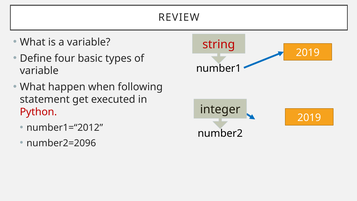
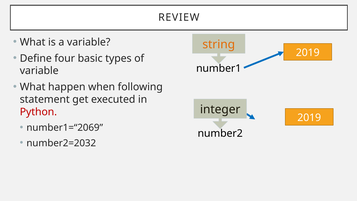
string colour: red -> orange
number1=“2012: number1=“2012 -> number1=“2069
number2=2096: number2=2096 -> number2=2032
